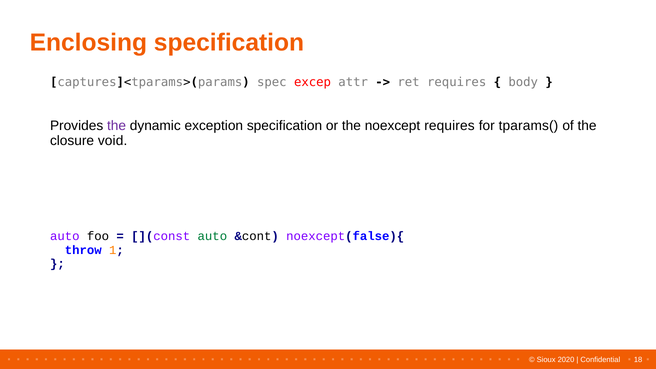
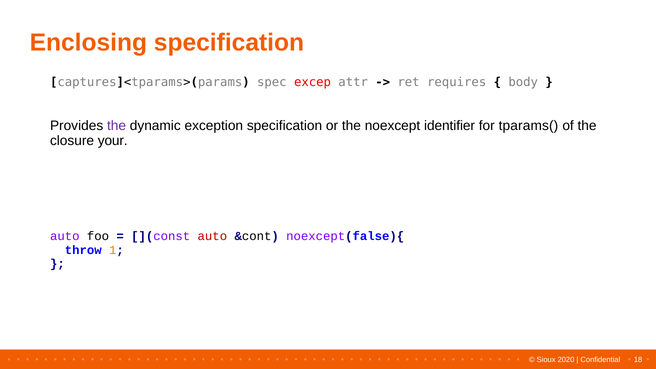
noexcept requires: requires -> identifier
void: void -> your
auto at (212, 236) colour: green -> red
